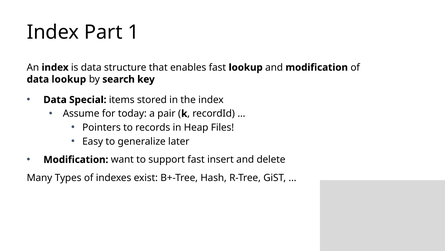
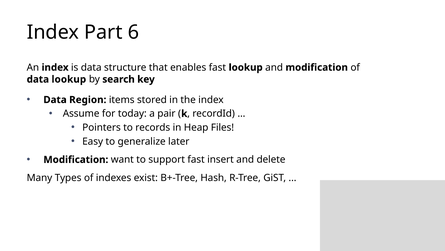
1: 1 -> 6
Special: Special -> Region
